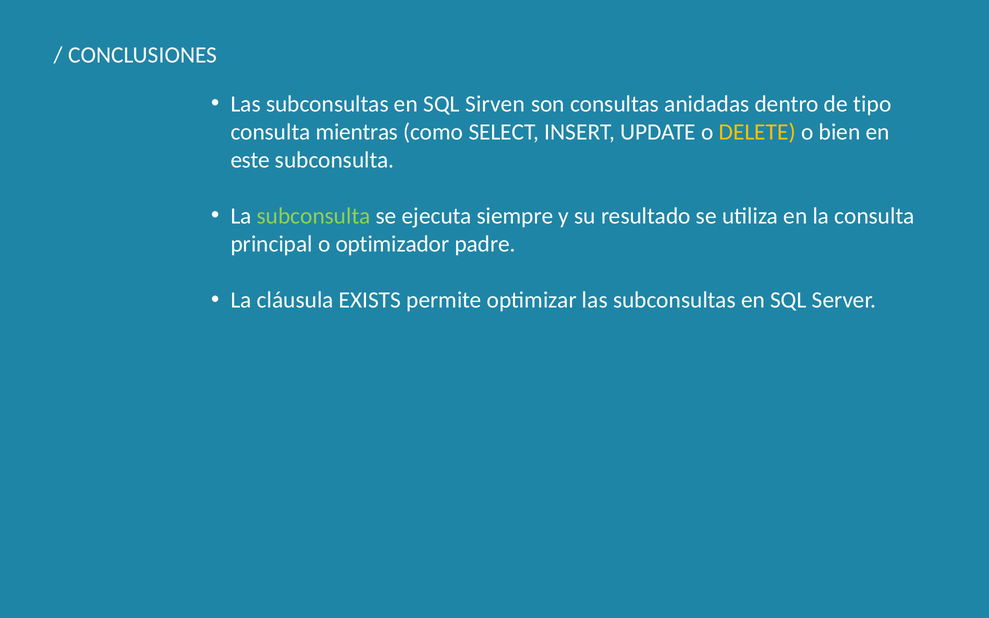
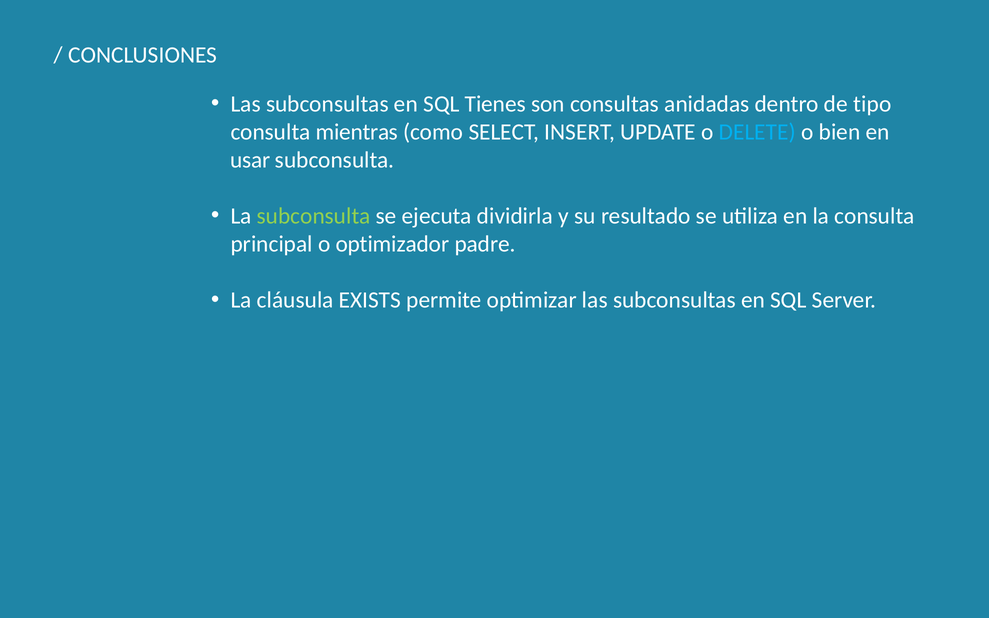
Sirven: Sirven -> Tienes
DELETE colour: yellow -> light blue
este: este -> usar
siempre: siempre -> dividirla
